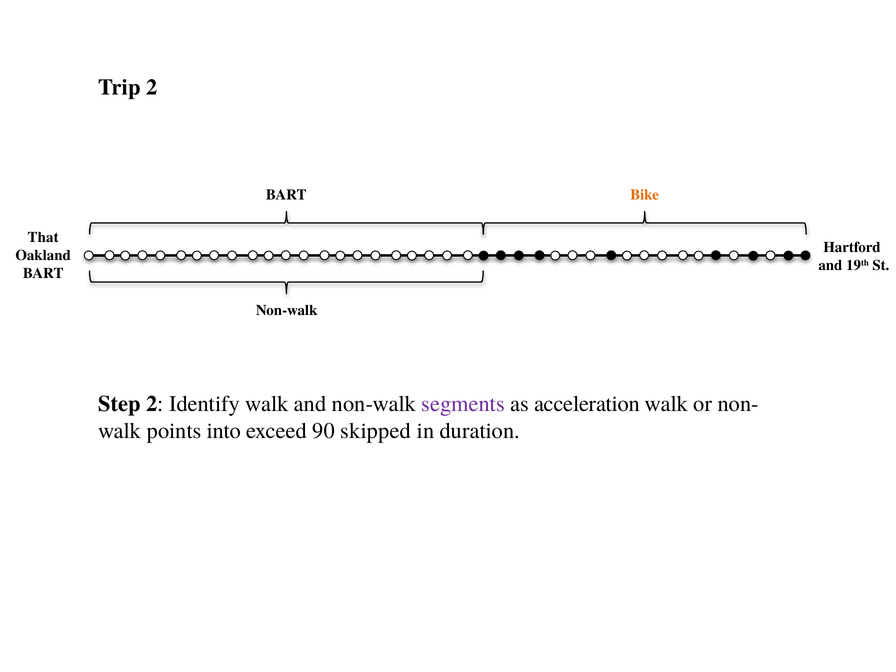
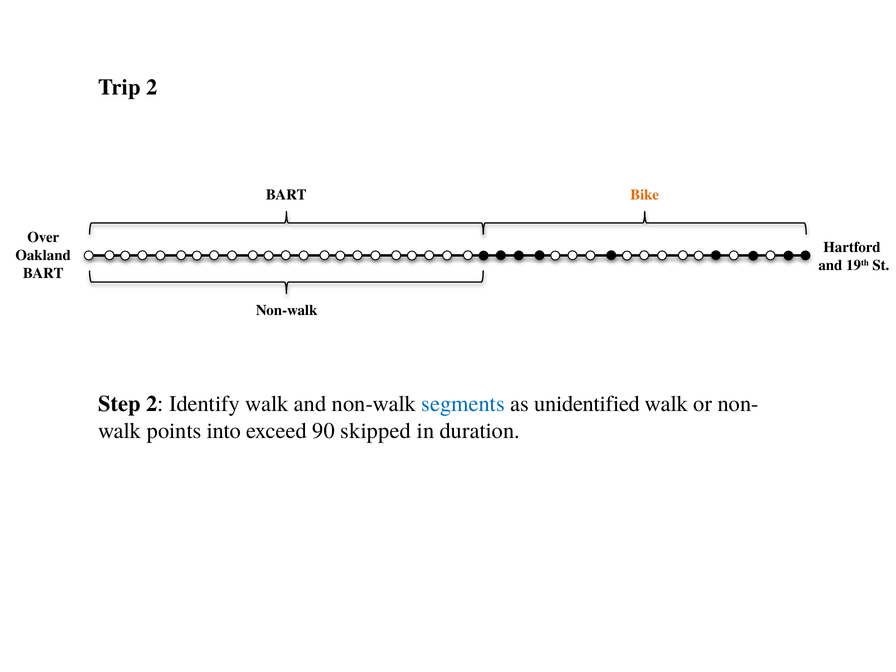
That: That -> Over
segments colour: purple -> blue
acceleration: acceleration -> unidentified
